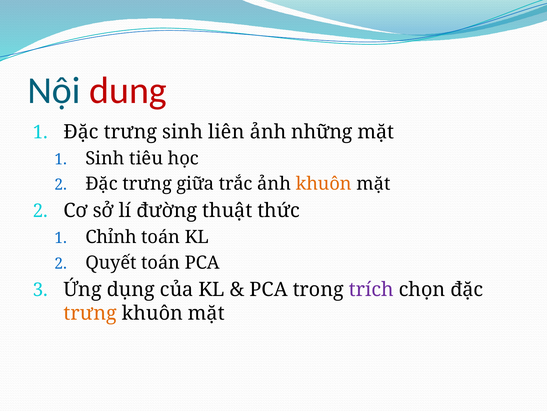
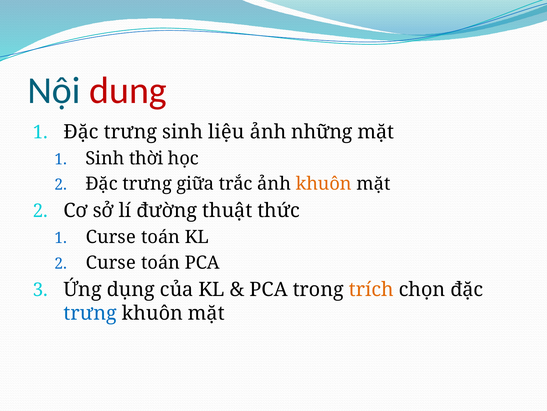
liên: liên -> liệu
tiêu: tiêu -> thời
Chỉnh at (111, 237): Chỉnh -> Curse
Quyết at (111, 262): Quyết -> Curse
trích colour: purple -> orange
trưng at (90, 313) colour: orange -> blue
